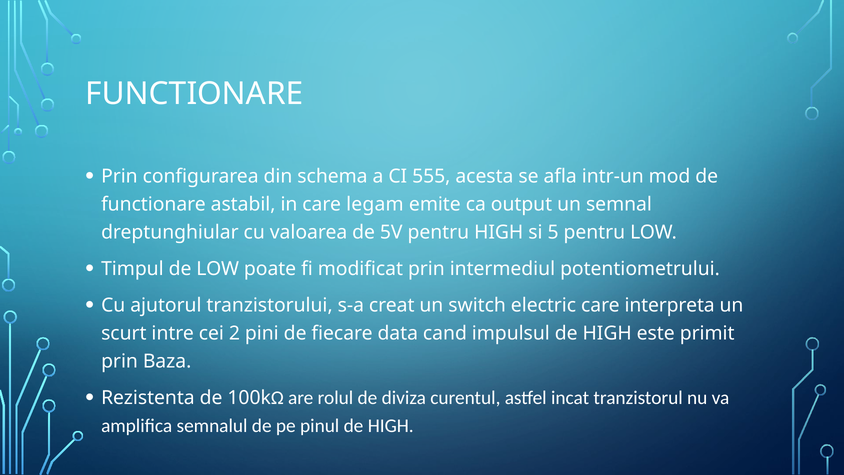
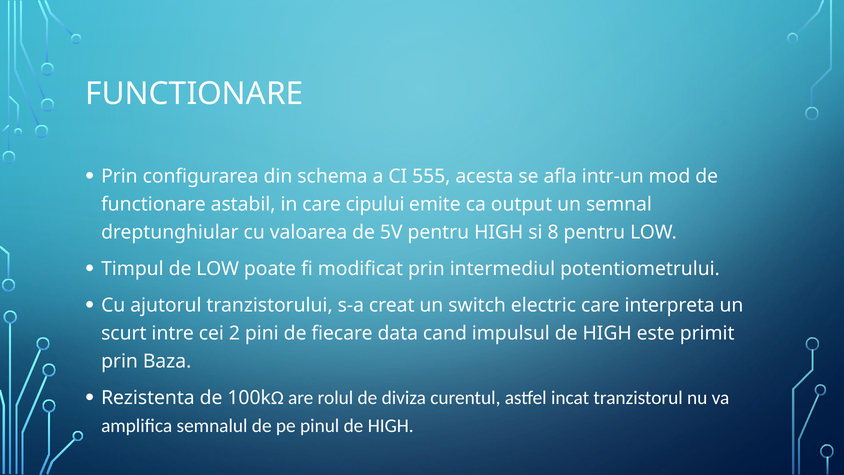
legam: legam -> cipului
5: 5 -> 8
